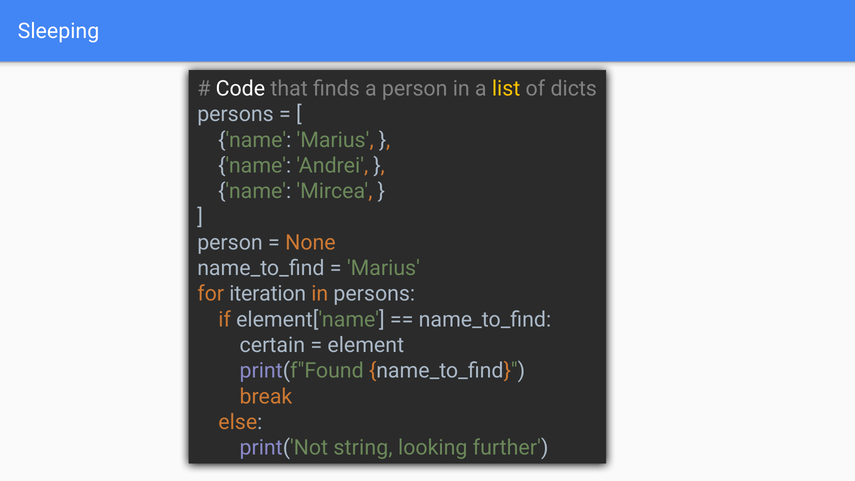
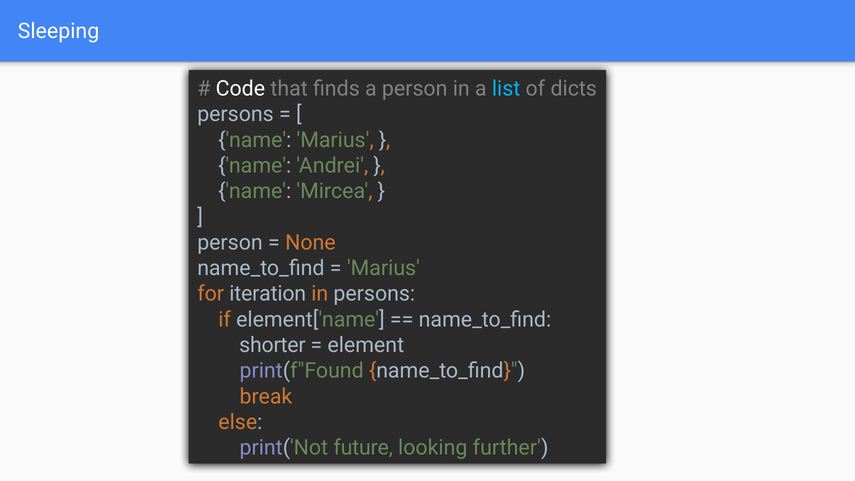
list colour: yellow -> light blue
certain: certain -> shorter
string: string -> future
